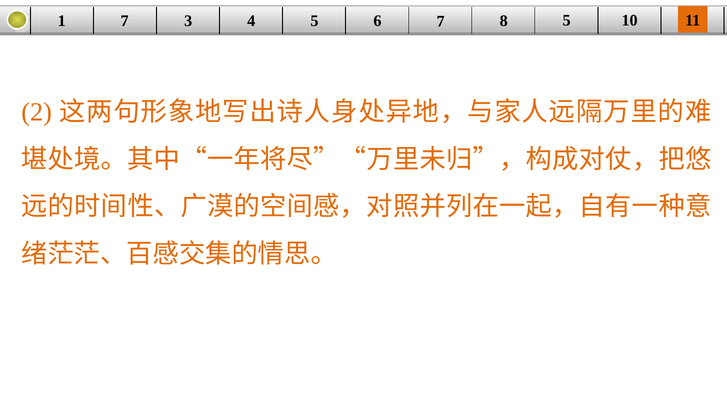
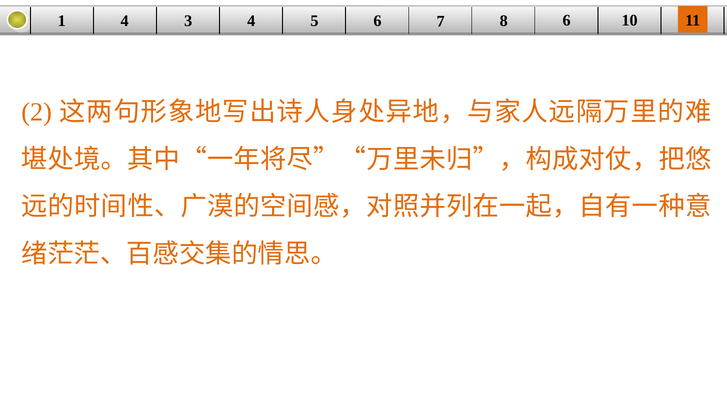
1 7: 7 -> 4
8 5: 5 -> 6
